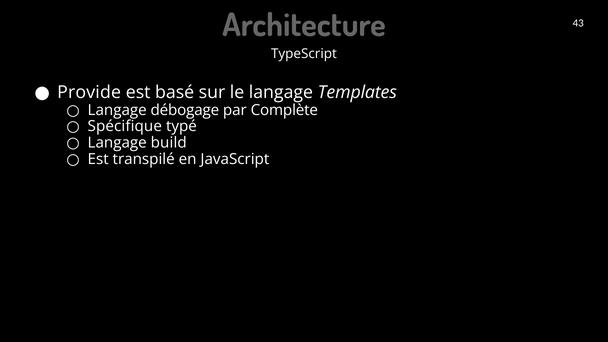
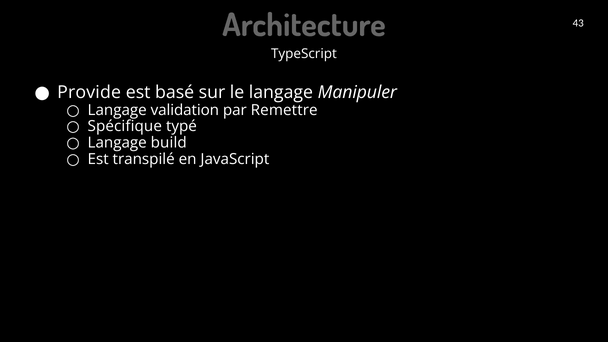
Templates: Templates -> Manipuler
débogage: débogage -> validation
Complète: Complète -> Remettre
